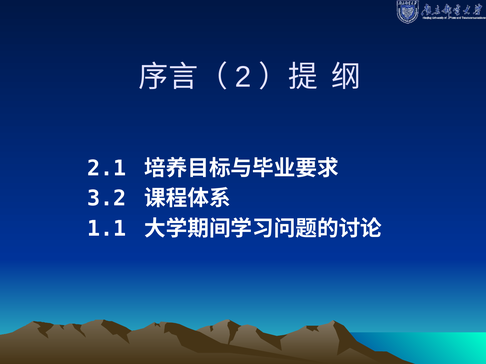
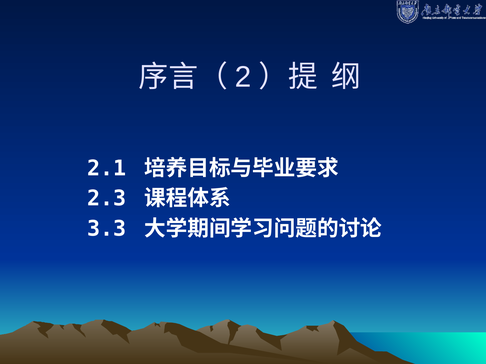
3.2: 3.2 -> 2.3
1.1: 1.1 -> 3.3
